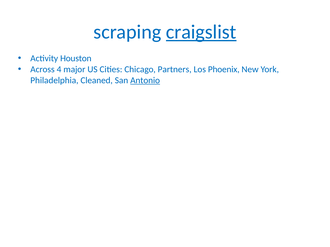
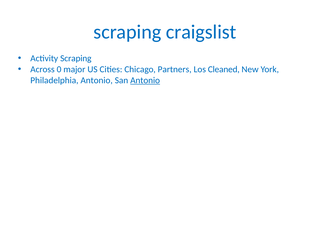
craigslist underline: present -> none
Activity Houston: Houston -> Scraping
4: 4 -> 0
Phoenix: Phoenix -> Cleaned
Philadelphia Cleaned: Cleaned -> Antonio
